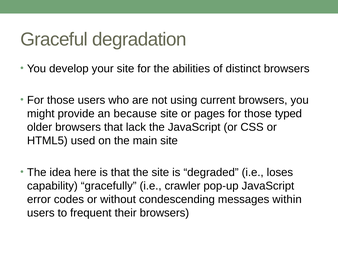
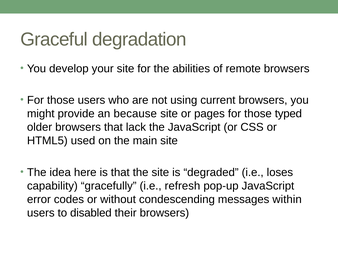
distinct: distinct -> remote
crawler: crawler -> refresh
frequent: frequent -> disabled
